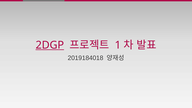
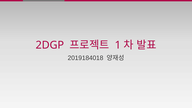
2DGP underline: present -> none
